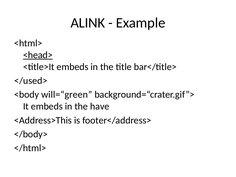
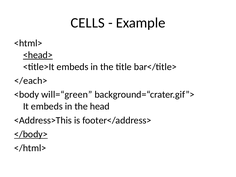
ALINK: ALINK -> CELLS
</used>: </used> -> </each>
have: have -> head
</body> underline: none -> present
